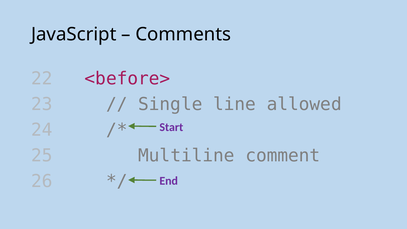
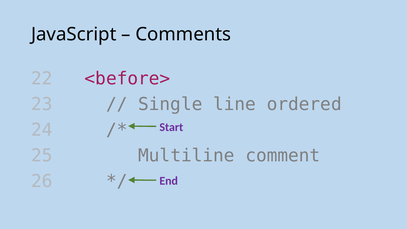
allowed: allowed -> ordered
